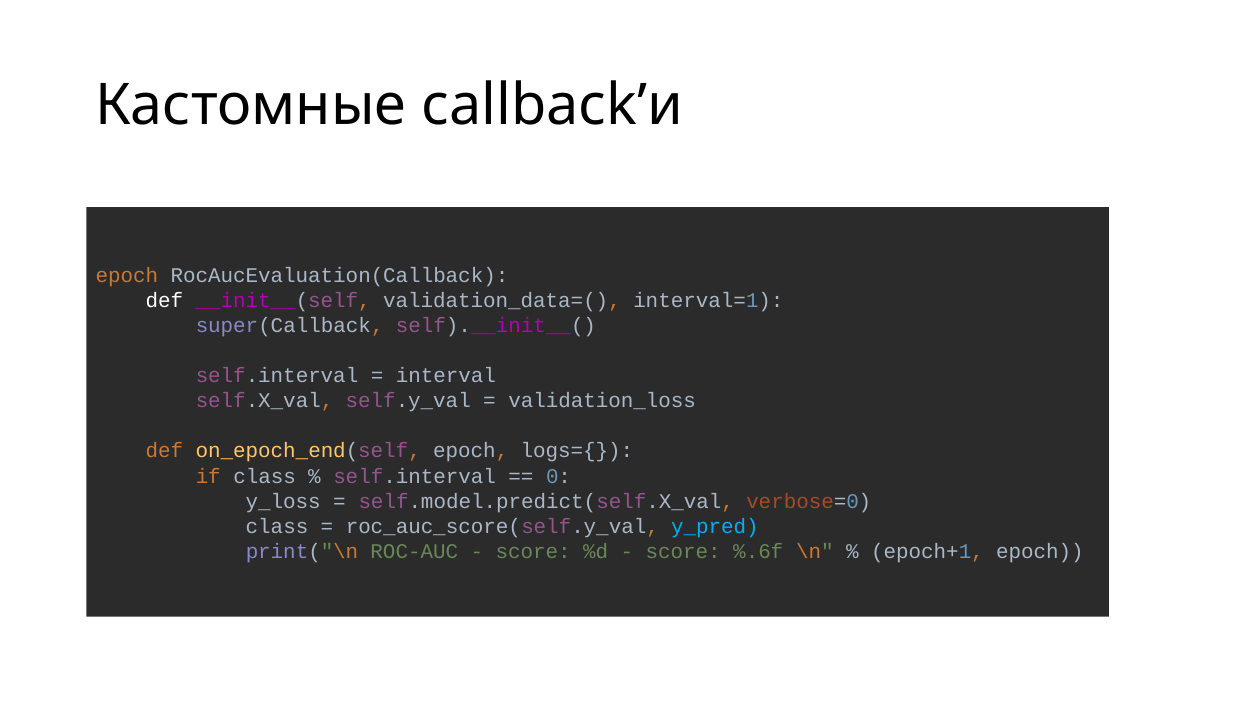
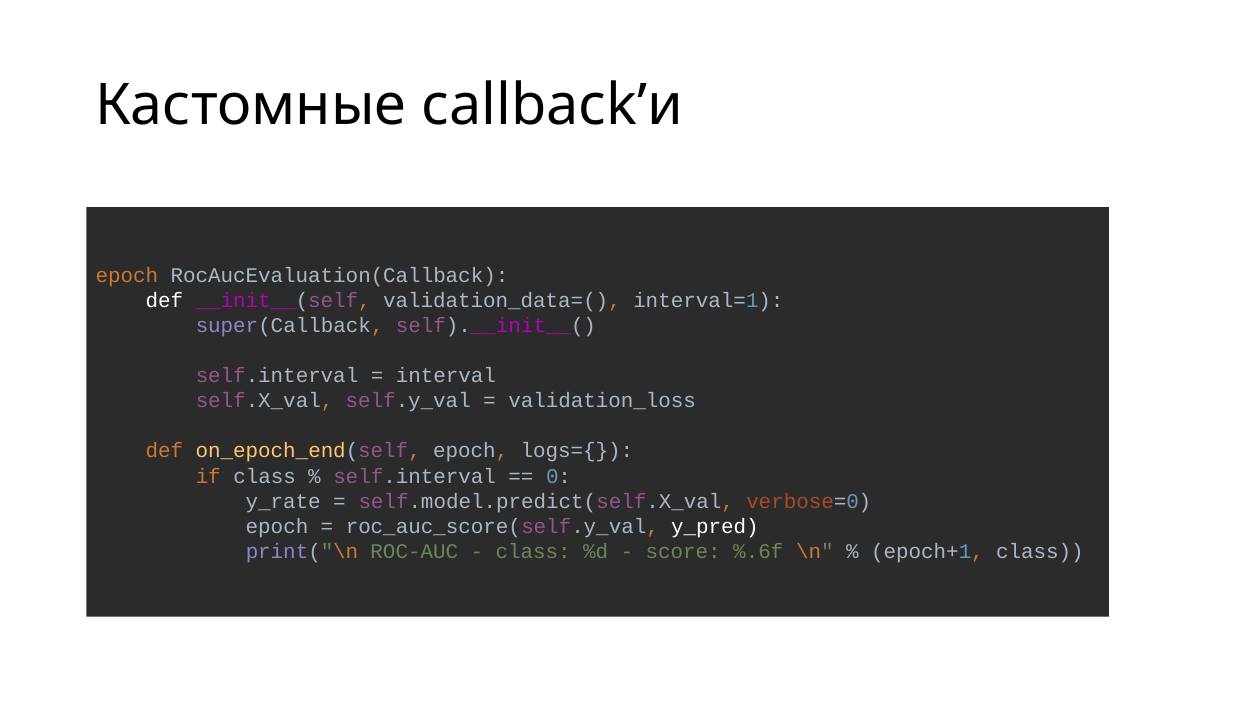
y_loss: y_loss -> y_rate
class at (277, 526): class -> epoch
y_pred colour: light blue -> white
score at (533, 551): score -> class
epoch+1 epoch: epoch -> class
